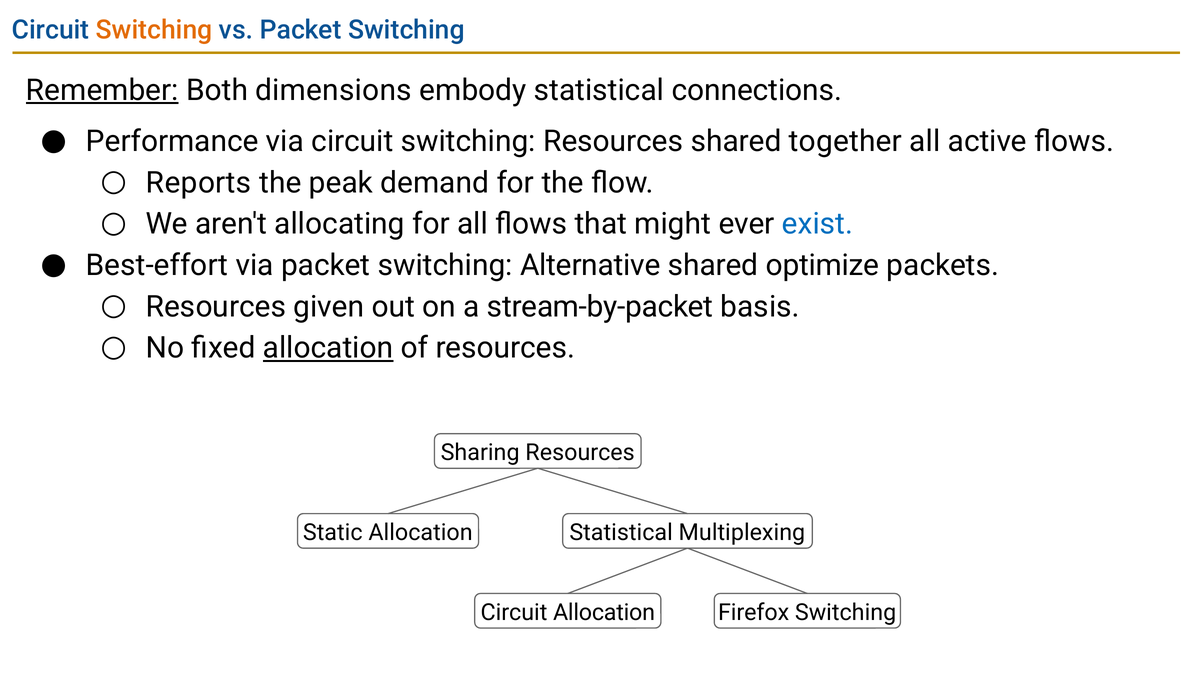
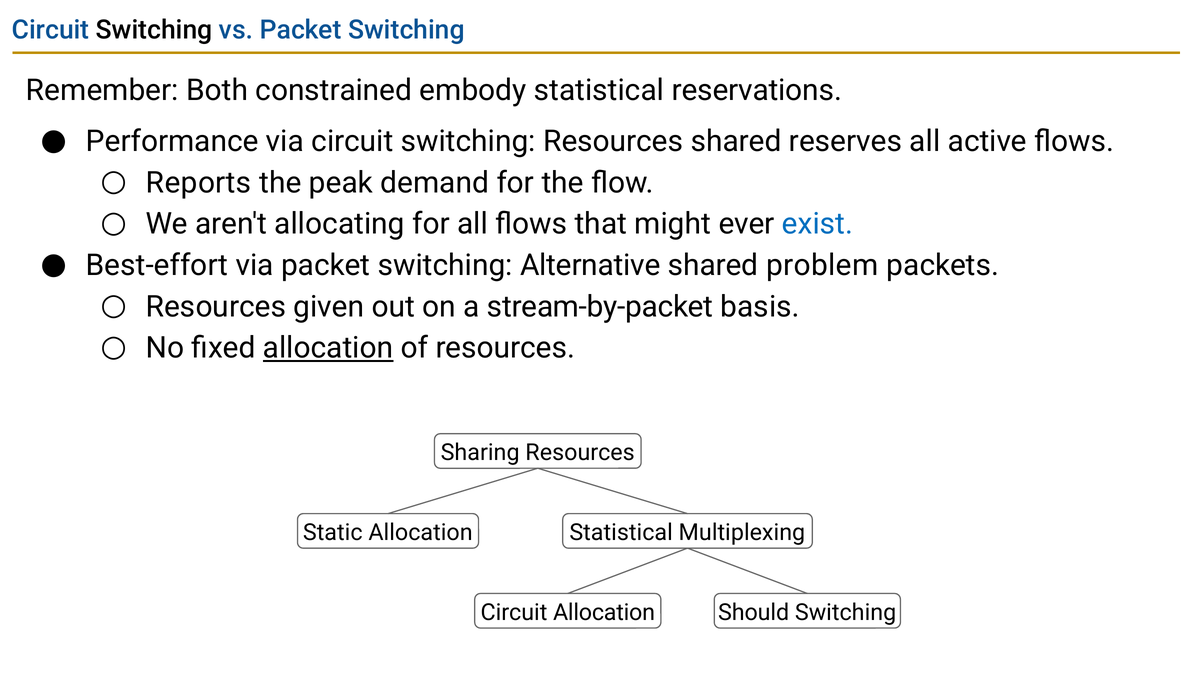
Switching at (154, 30) colour: orange -> black
Remember underline: present -> none
dimensions: dimensions -> constrained
connections: connections -> reservations
together: together -> reserves
optimize: optimize -> problem
Firefox: Firefox -> Should
